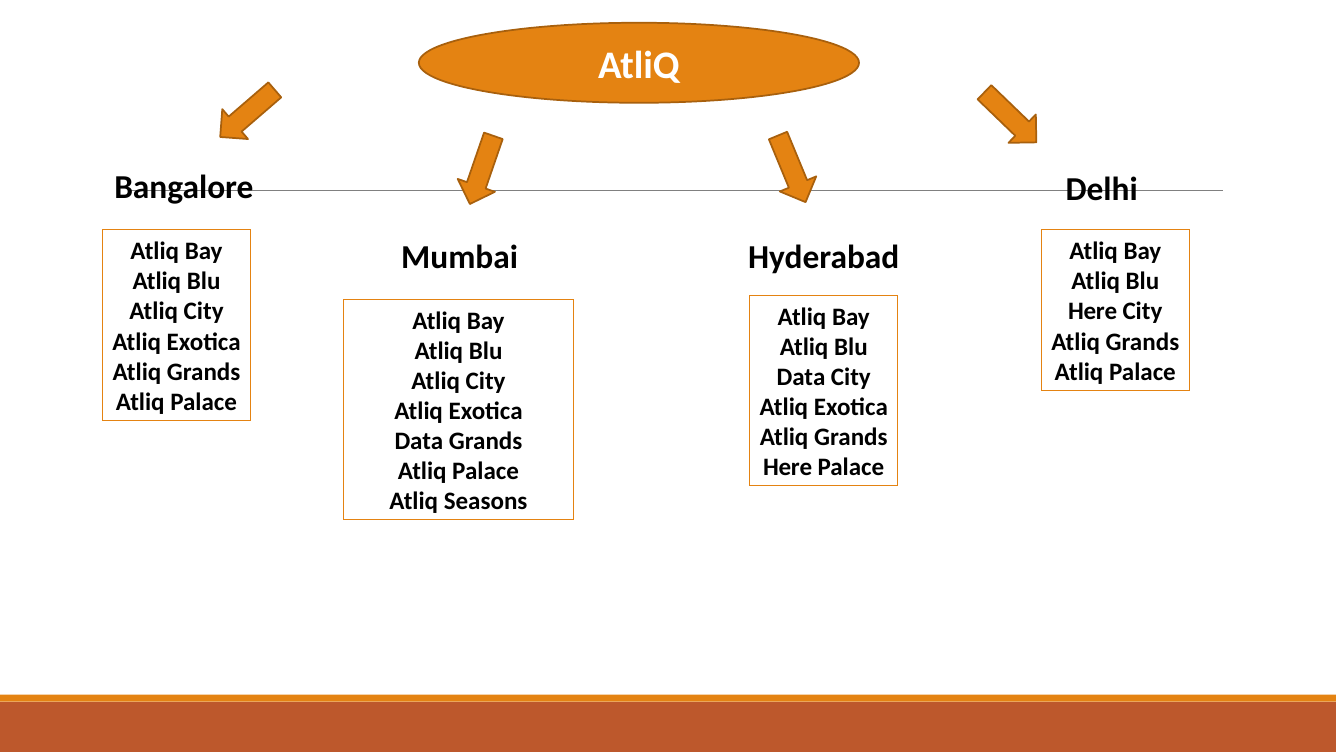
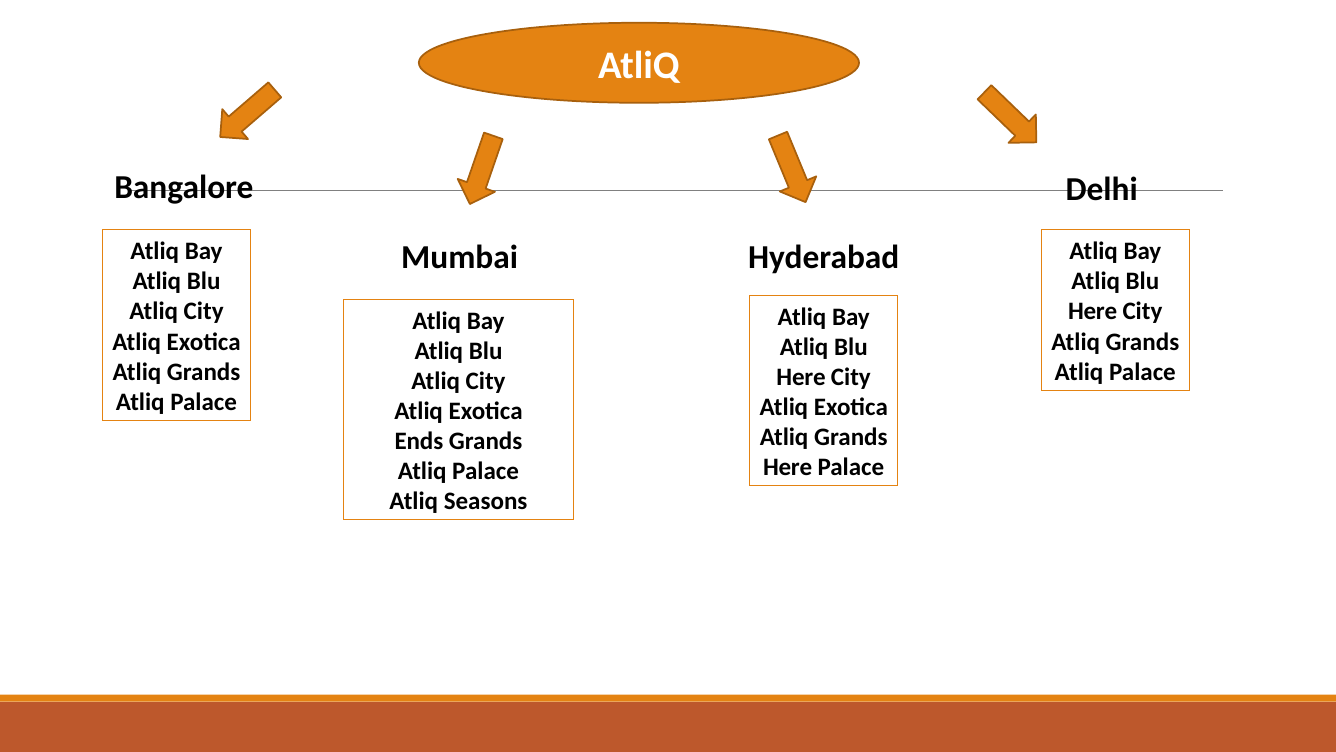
Data at (801, 377): Data -> Here
Data at (419, 441): Data -> Ends
